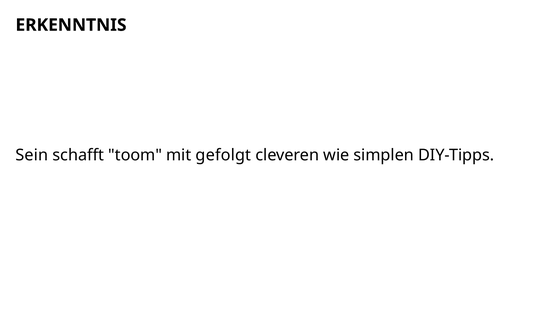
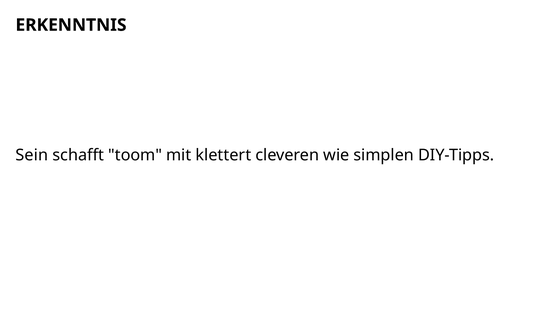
gefolgt: gefolgt -> klettert
